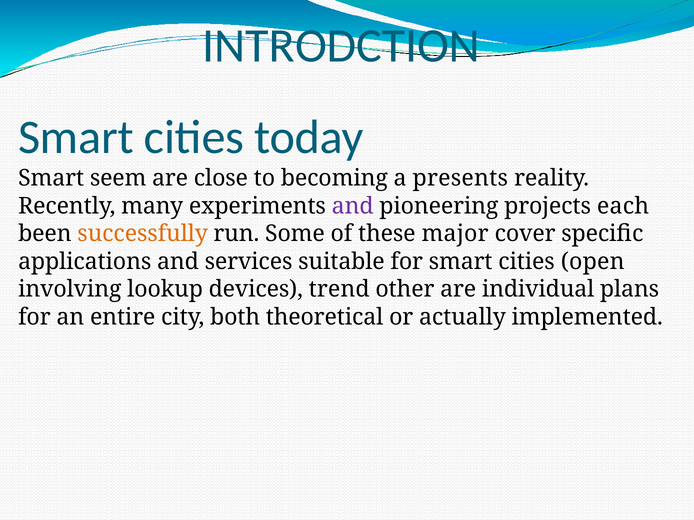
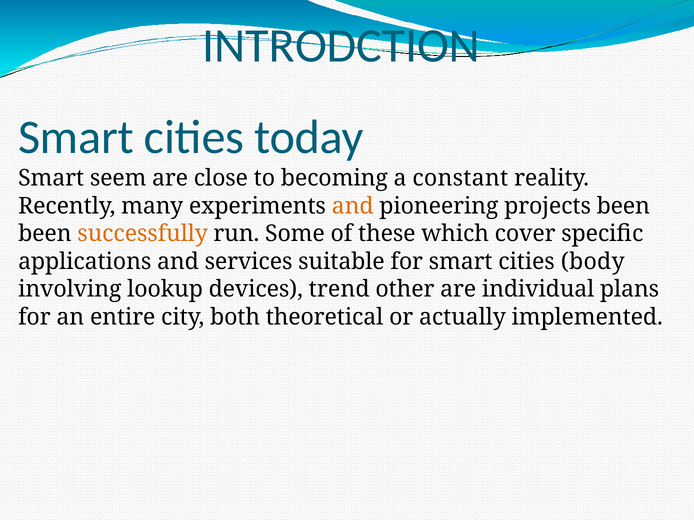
presents: presents -> constant
and at (353, 206) colour: purple -> orange
projects each: each -> been
major: major -> which
open: open -> body
